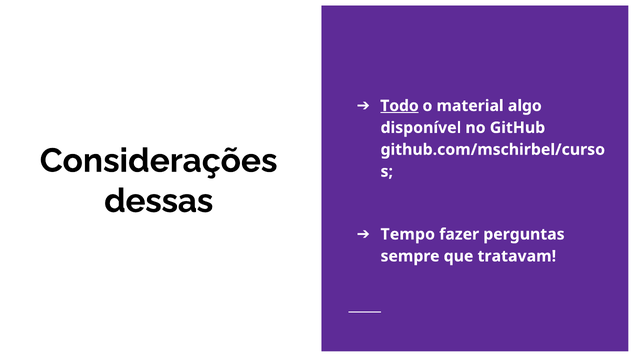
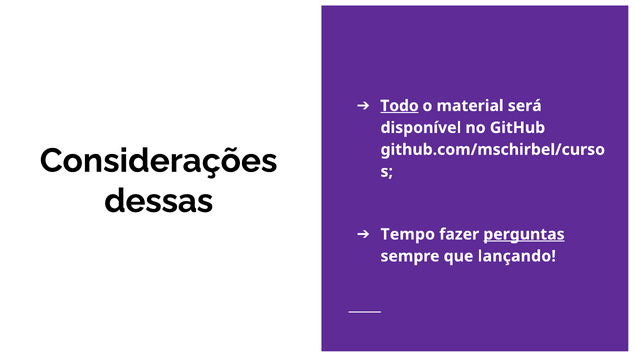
algo: algo -> será
perguntas underline: none -> present
tratavam: tratavam -> lançando
